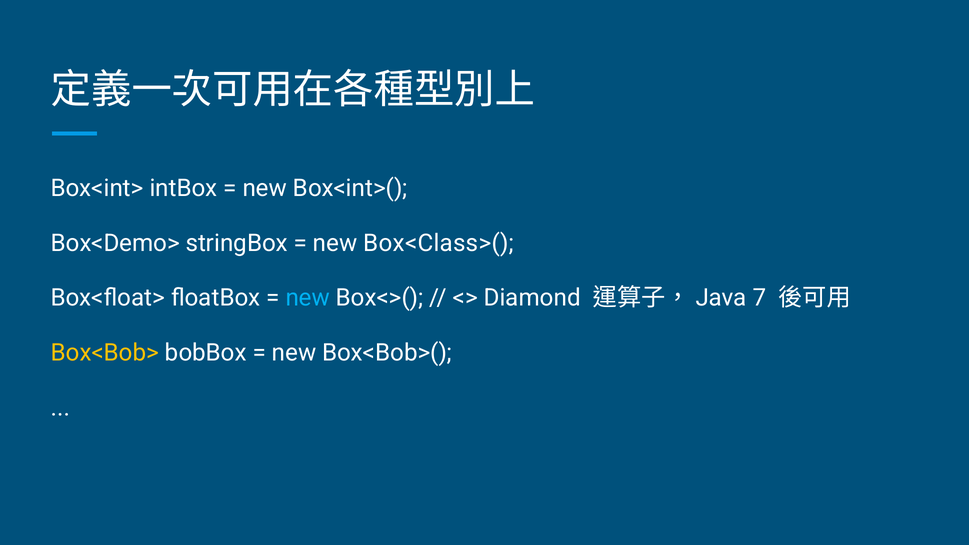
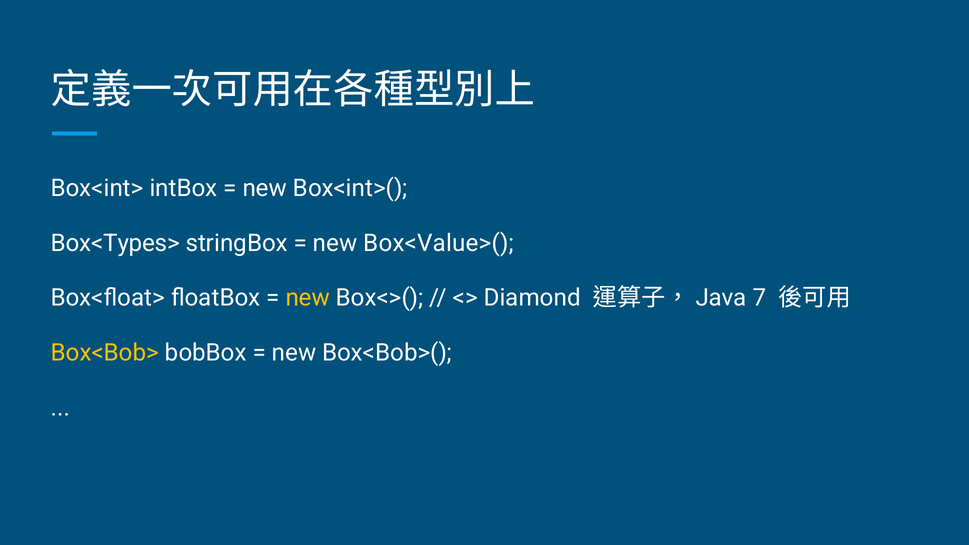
Box<Demo>: Box<Demo> -> Box<Types>
Box<Class>(: Box<Class>( -> Box<Value>(
new at (308, 298) colour: light blue -> yellow
